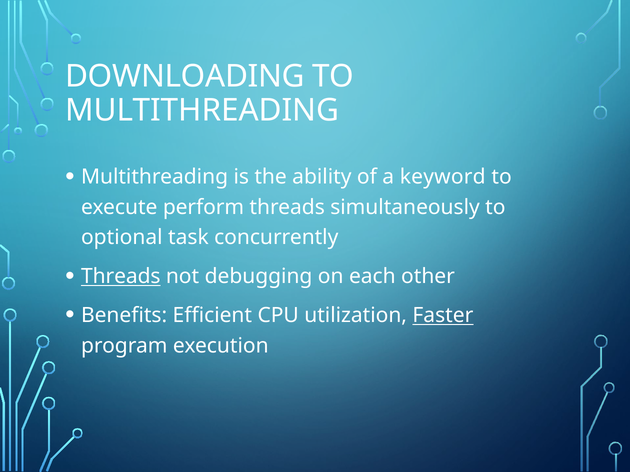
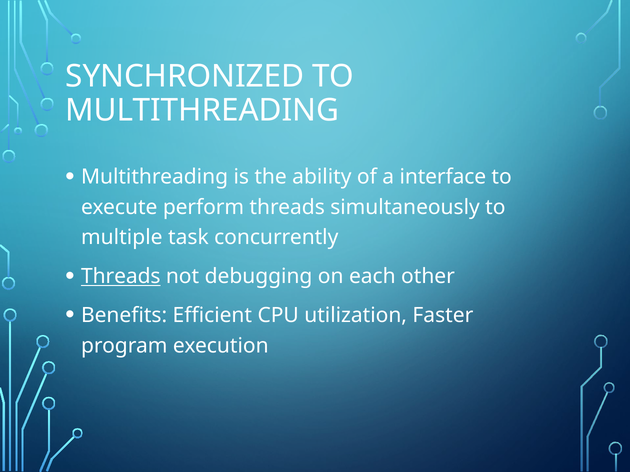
DOWNLOADING: DOWNLOADING -> SYNCHRONIZED
keyword: keyword -> interface
optional: optional -> multiple
Faster underline: present -> none
